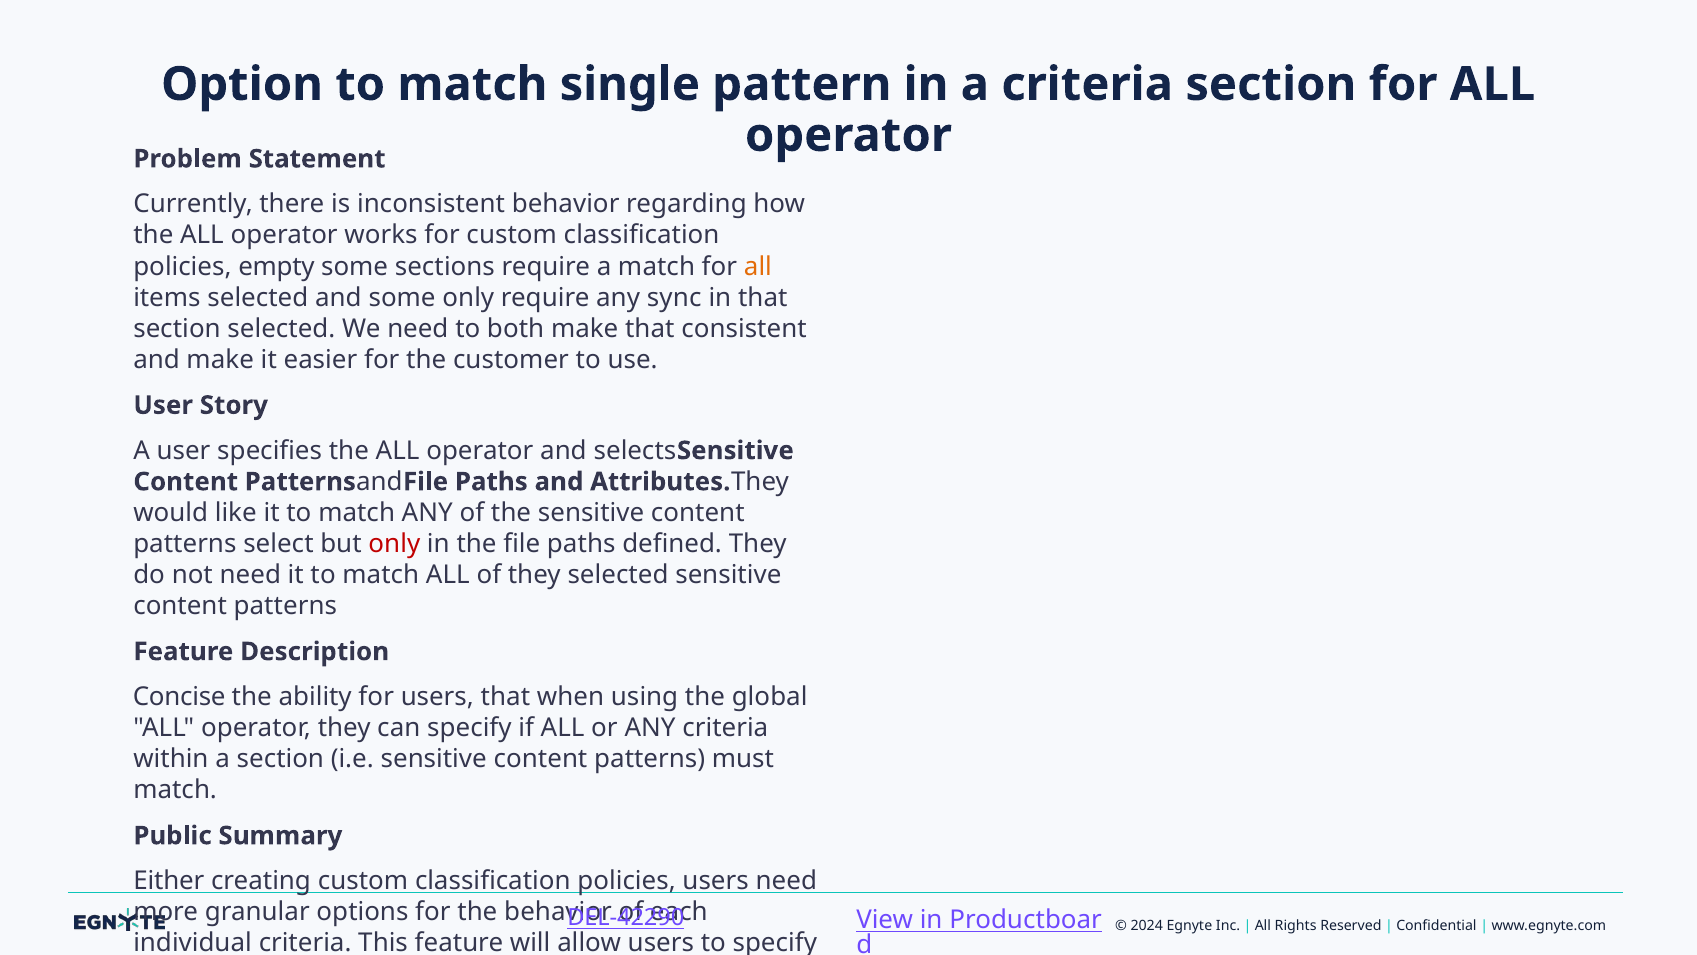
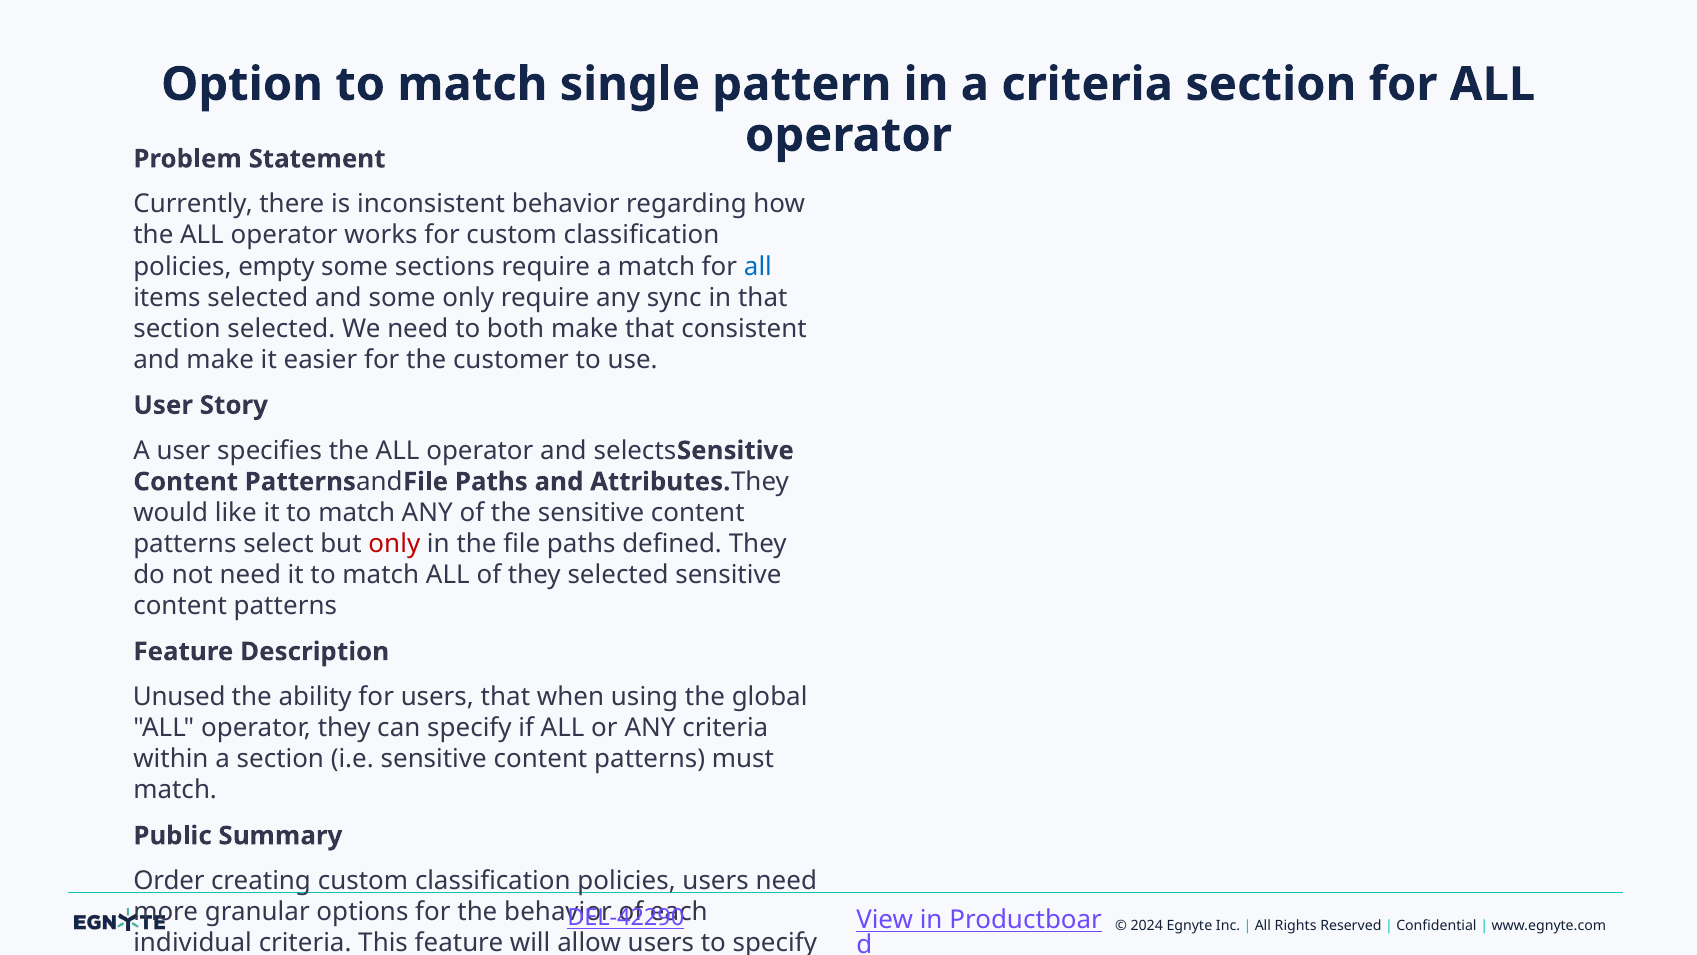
all at (758, 266) colour: orange -> blue
Concise: Concise -> Unused
Either: Either -> Order
